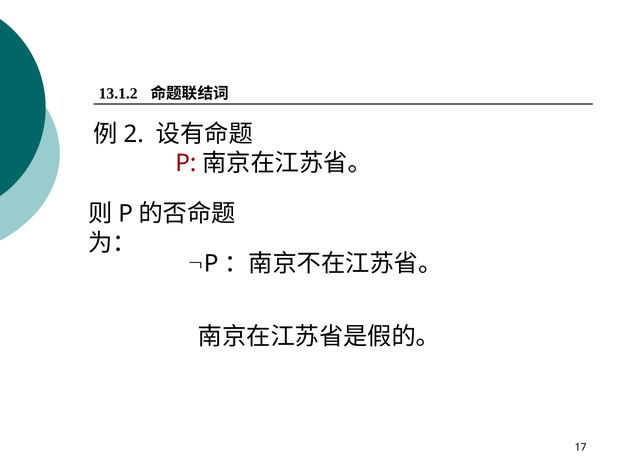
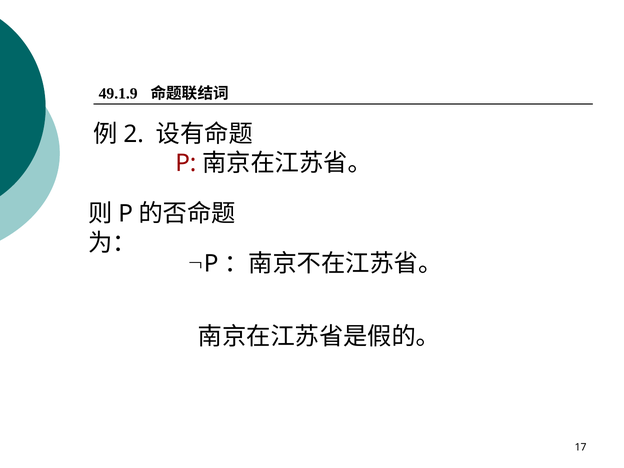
13.1.2: 13.1.2 -> 49.1.9
